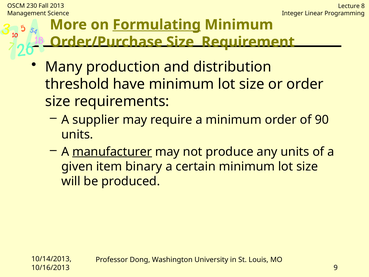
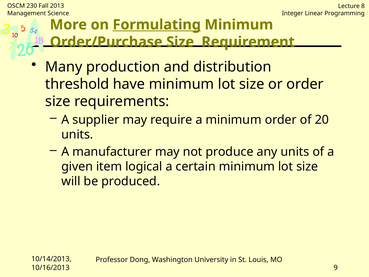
90: 90 -> 20
manufacturer underline: present -> none
binary: binary -> logical
